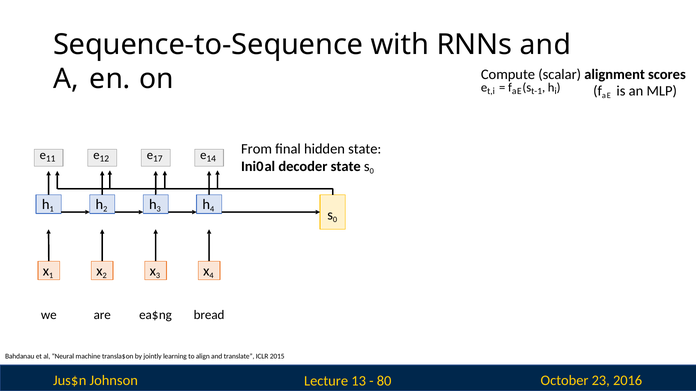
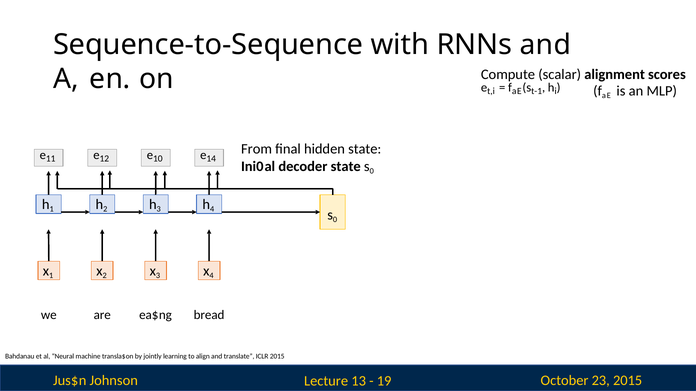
17: 17 -> 10
23 2016: 2016 -> 2015
80: 80 -> 19
